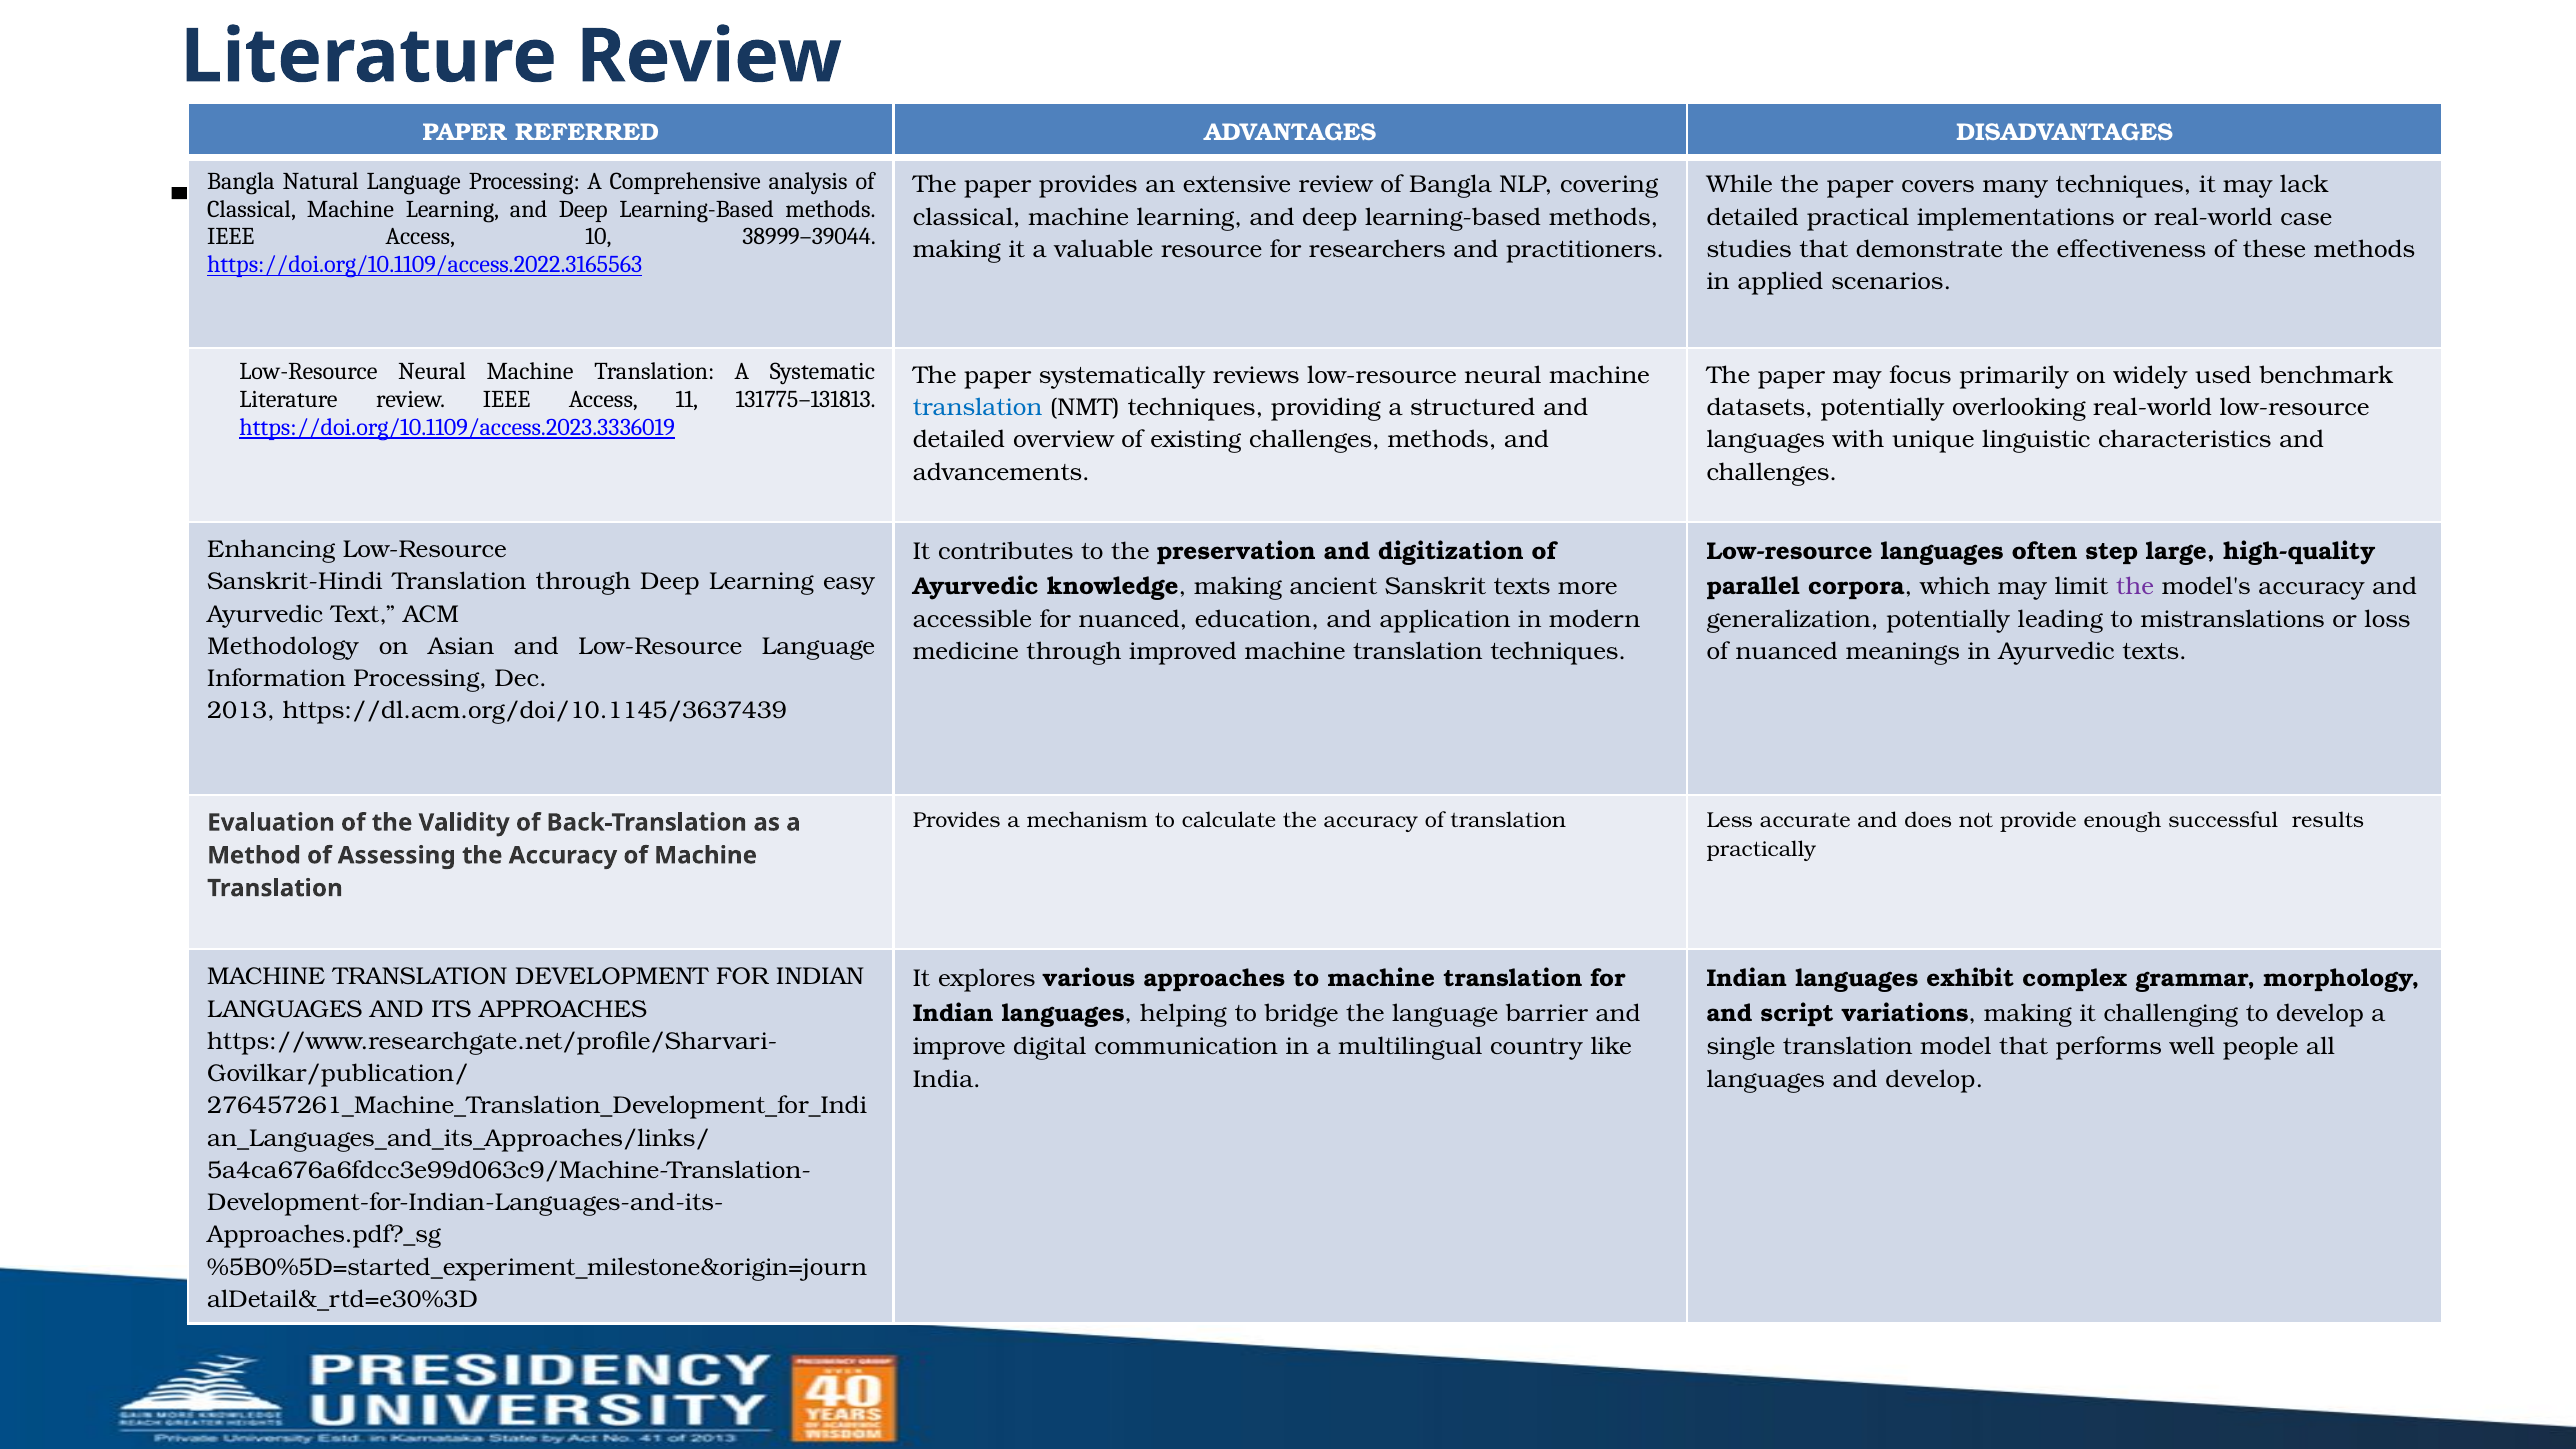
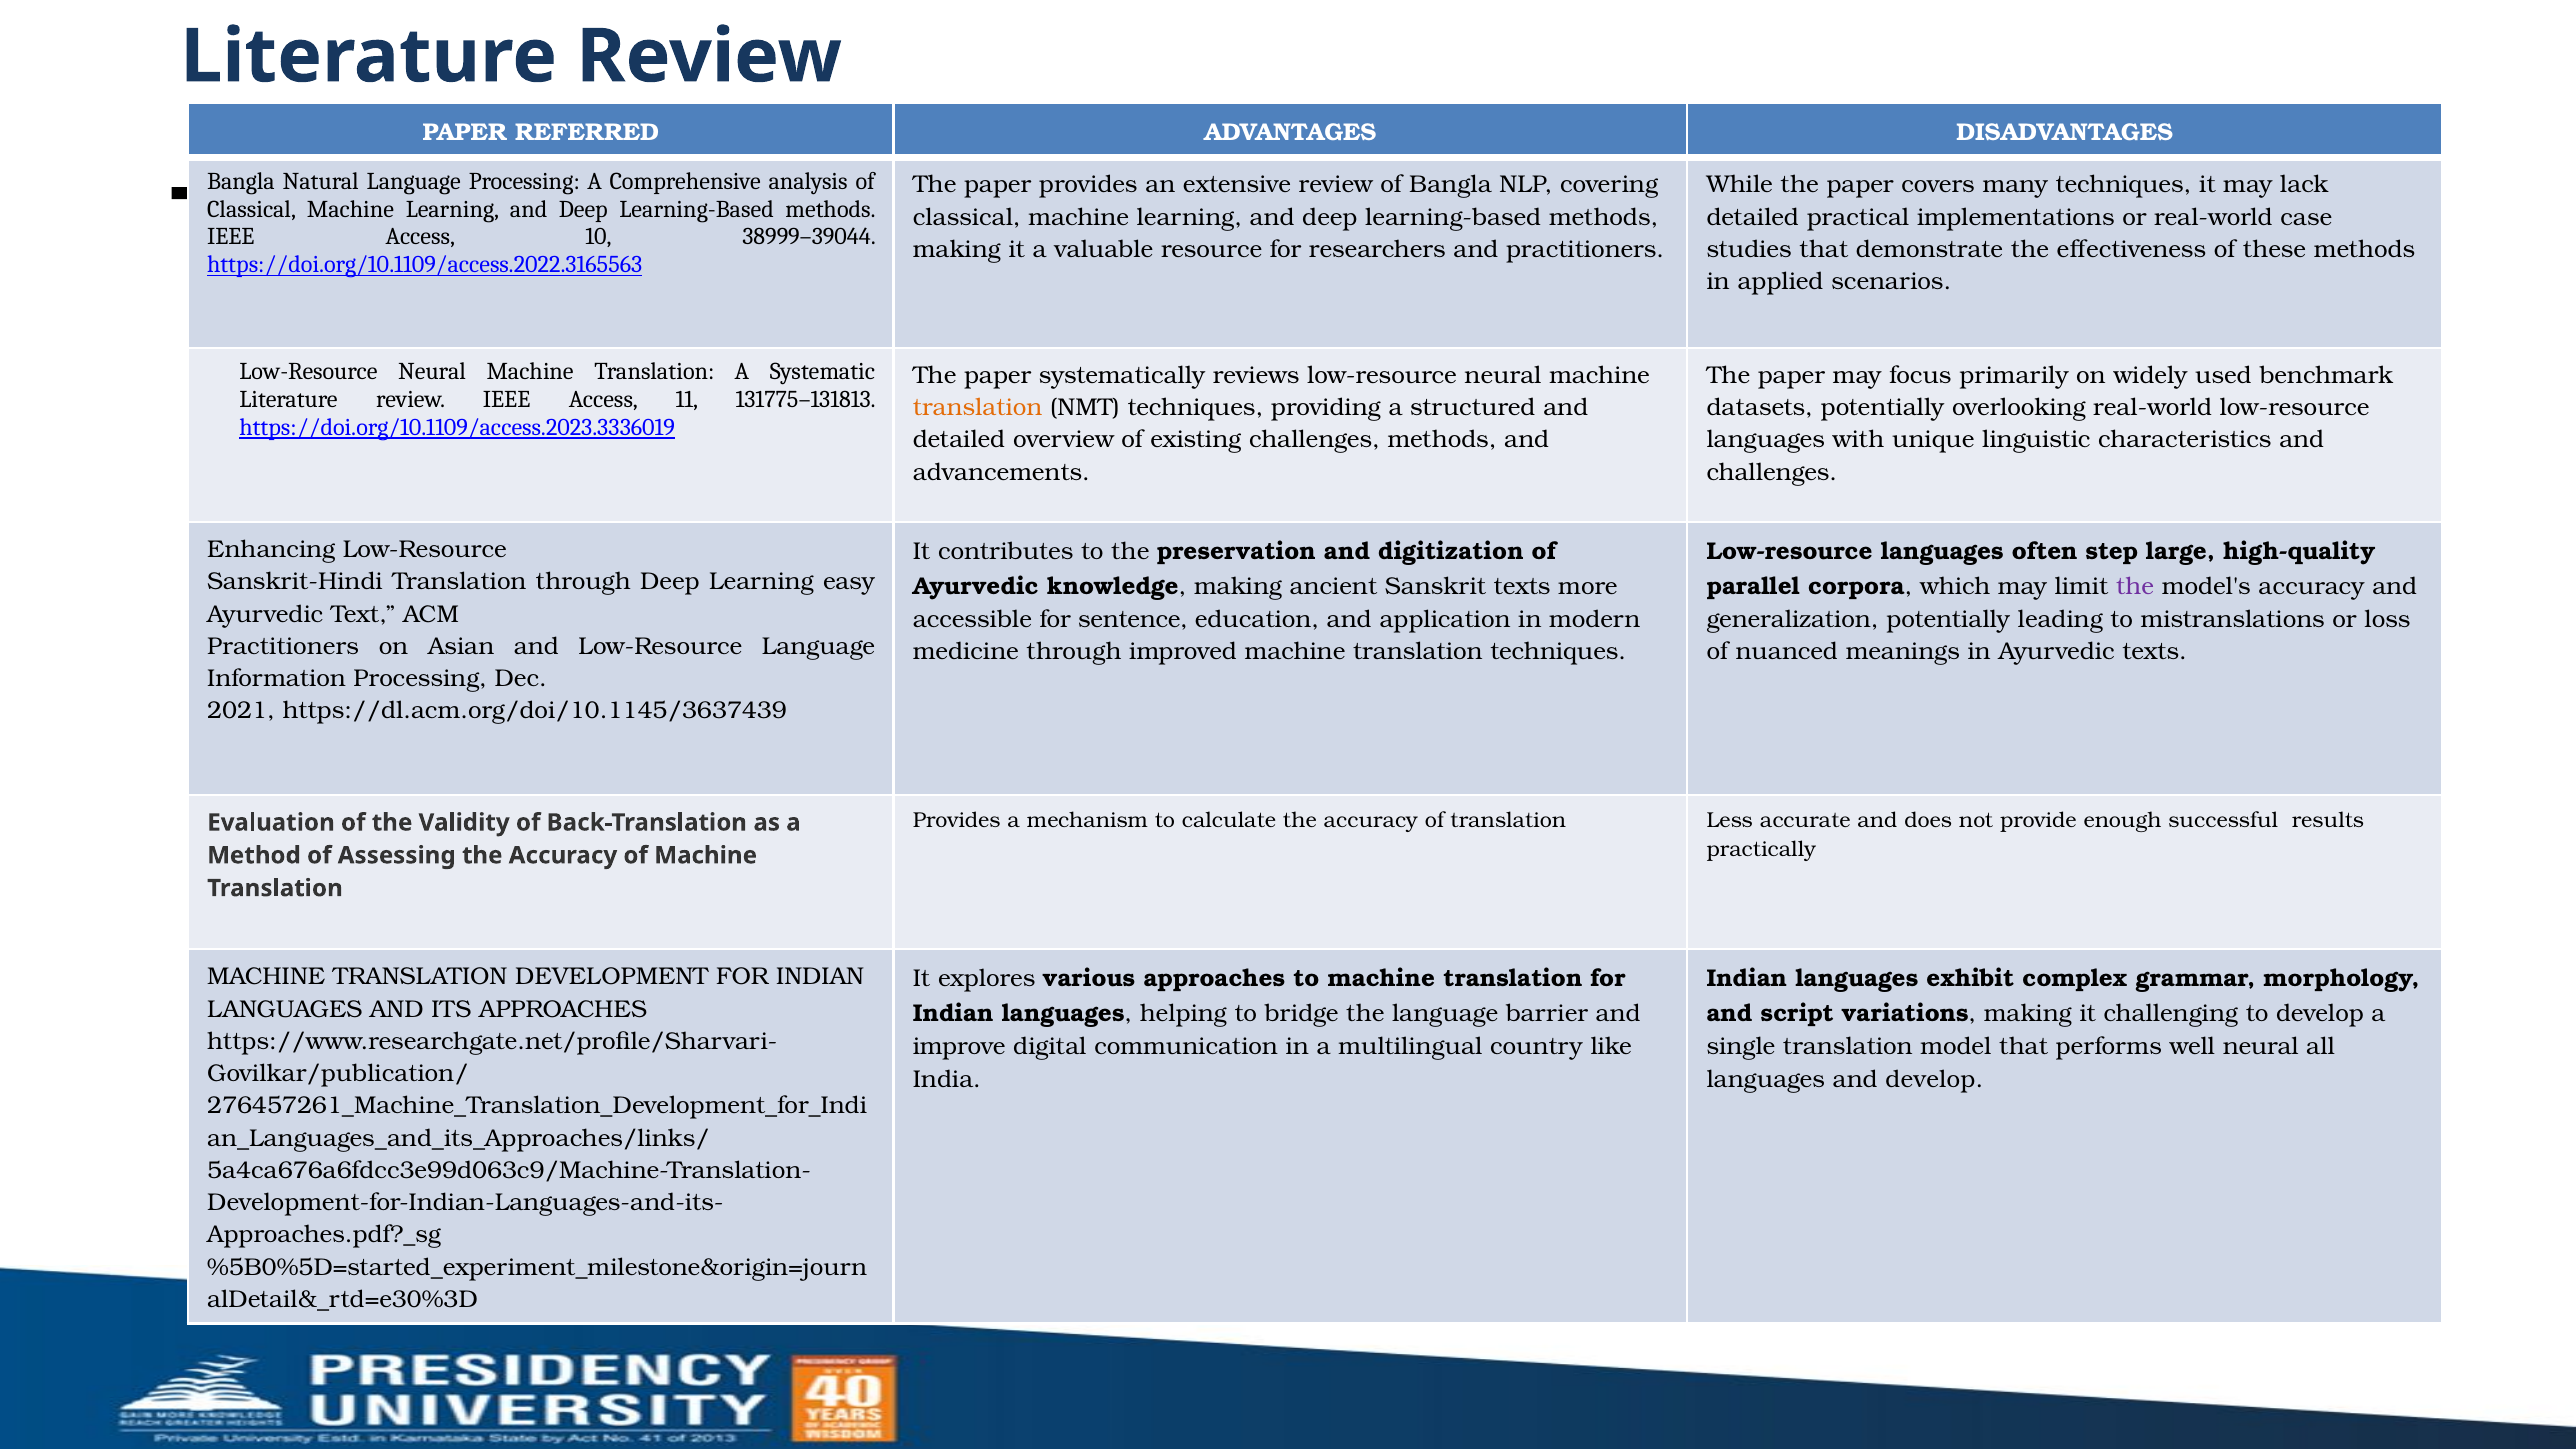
translation at (978, 408) colour: blue -> orange
for nuanced: nuanced -> sentence
Methodology at (283, 646): Methodology -> Practitioners
2013: 2013 -> 2021
well people: people -> neural
